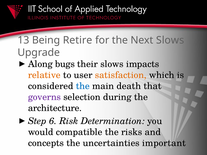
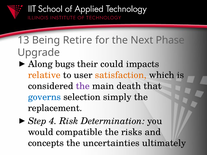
Next Slows: Slows -> Phase
their slows: slows -> could
the at (83, 86) colour: blue -> purple
governs colour: purple -> blue
during: during -> simply
architecture: architecture -> replacement
6: 6 -> 4
important: important -> ultimately
